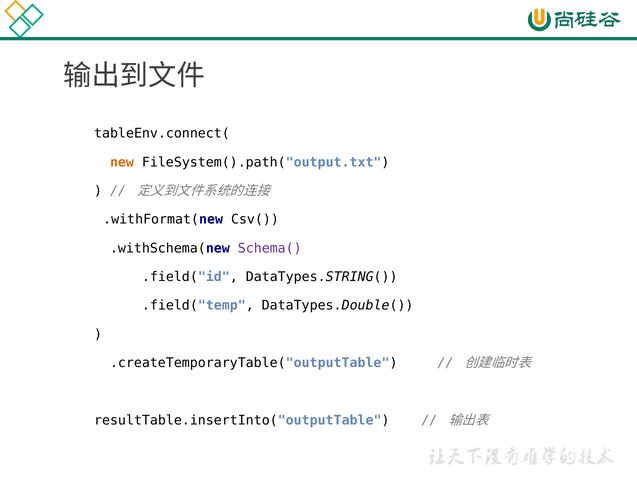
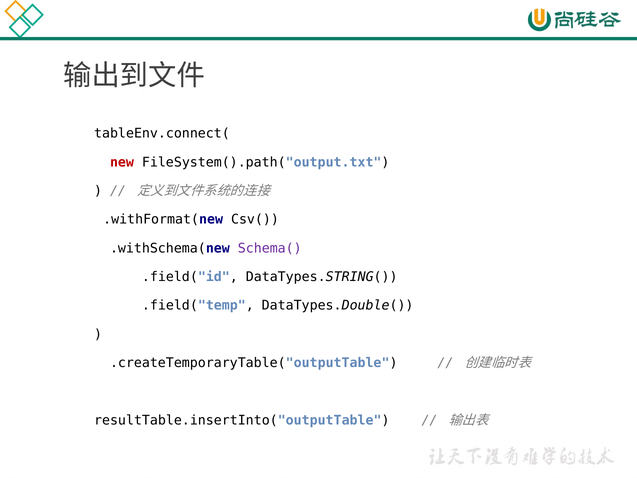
new colour: orange -> red
